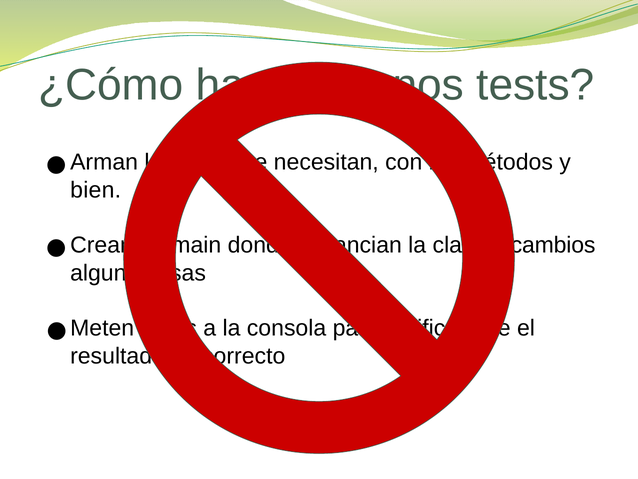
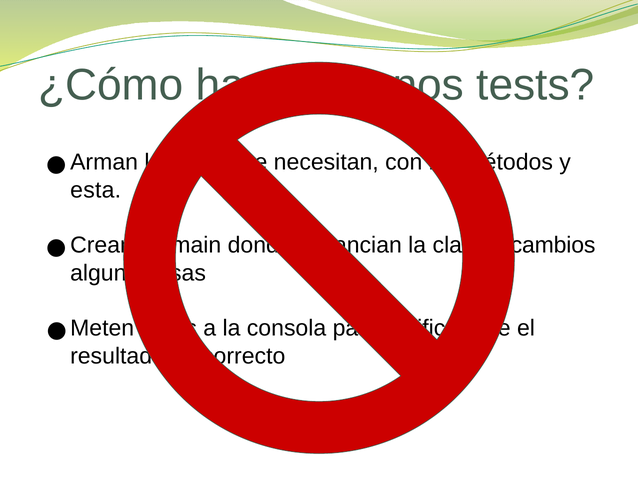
bien: bien -> esta
